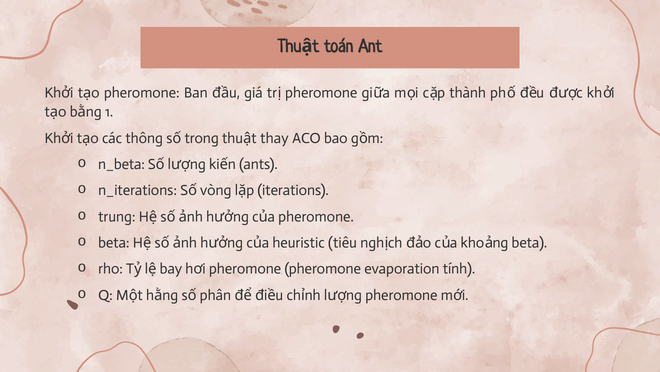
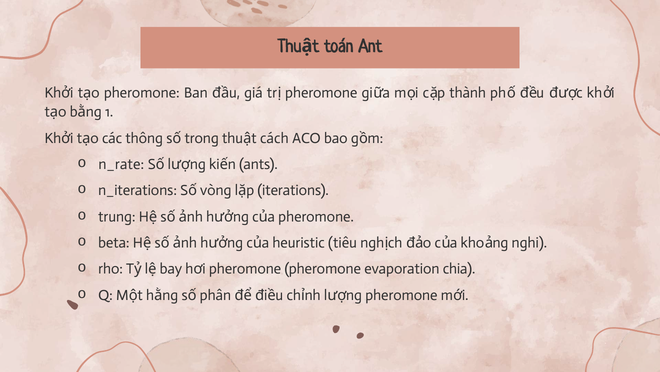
thay: thay -> cách
n_beta: n_beta -> n_rate
beta at (529, 242): beta -> nghi
tính: tính -> chia
